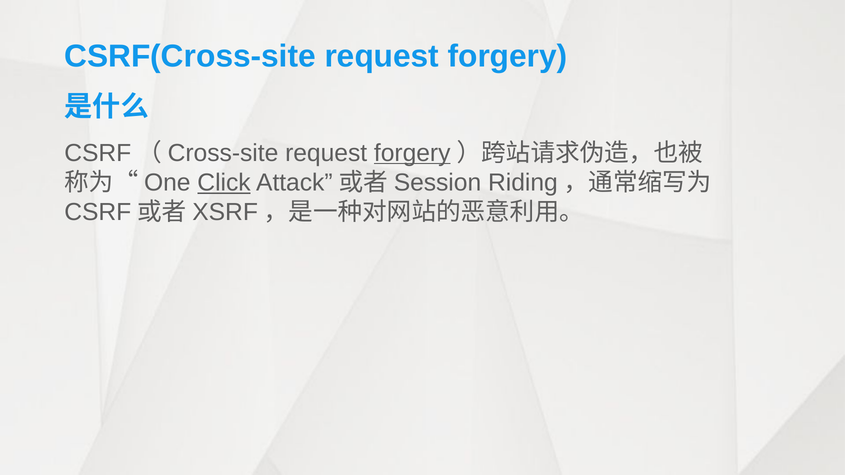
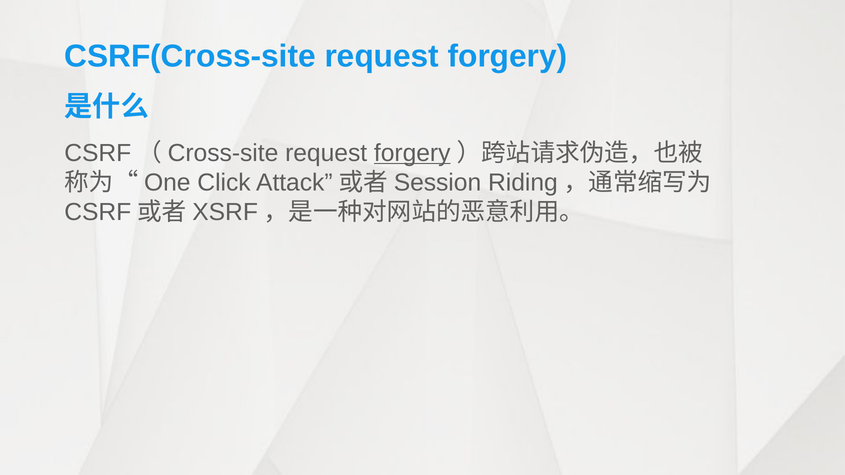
Click underline: present -> none
